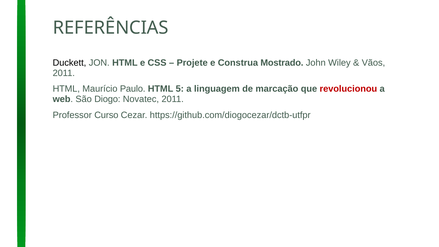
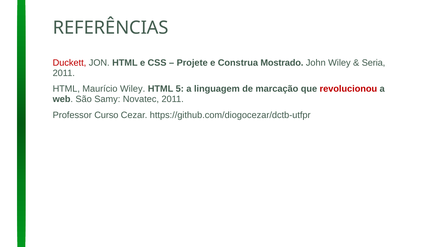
Duckett colour: black -> red
Vãos: Vãos -> Seria
Maurício Paulo: Paulo -> Wiley
Diogo: Diogo -> Samy
